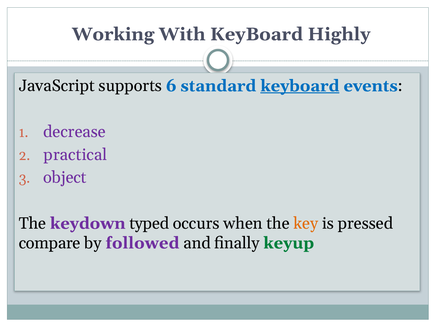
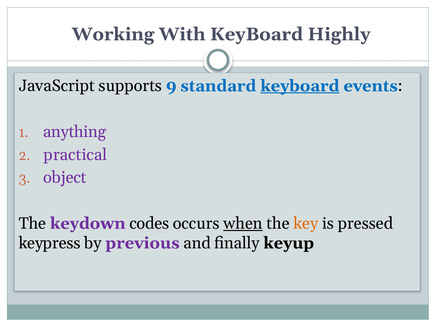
6: 6 -> 9
decrease: decrease -> anything
typed: typed -> codes
when underline: none -> present
compare: compare -> keypress
followed: followed -> previous
keyup colour: green -> black
